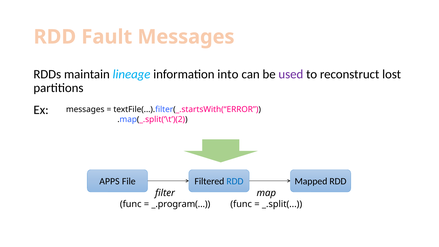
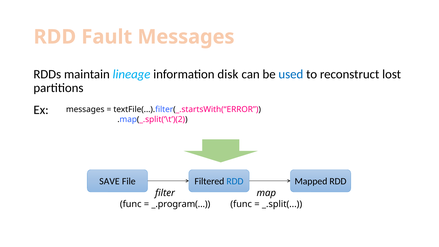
into: into -> disk
used colour: purple -> blue
APPS: APPS -> SAVE
